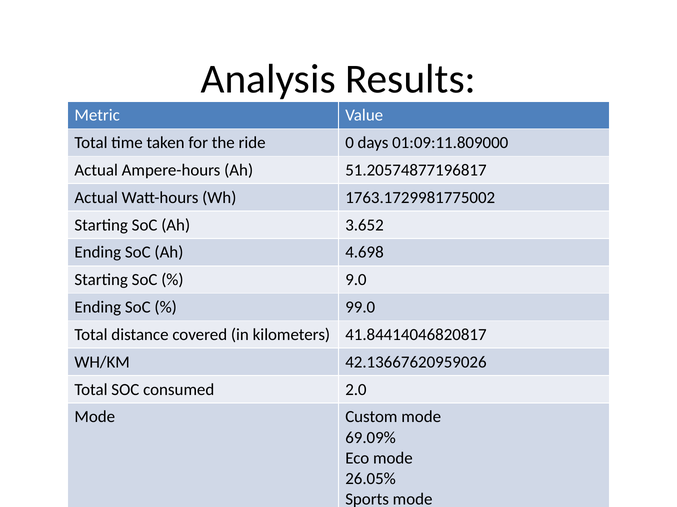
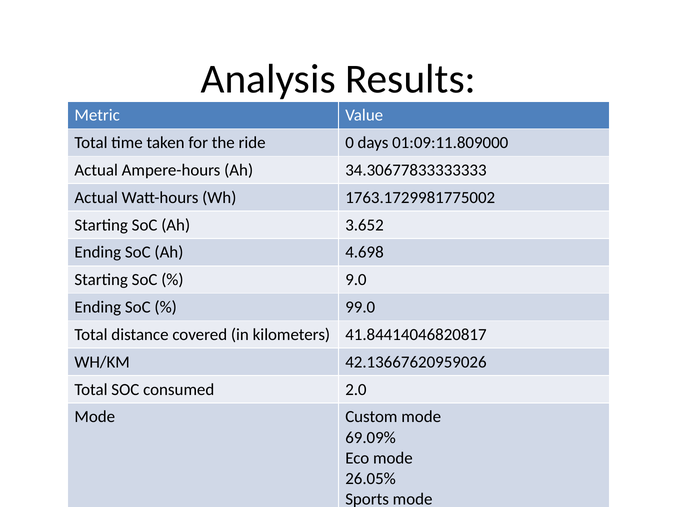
51.20574877196817: 51.20574877196817 -> 34.30677833333333
